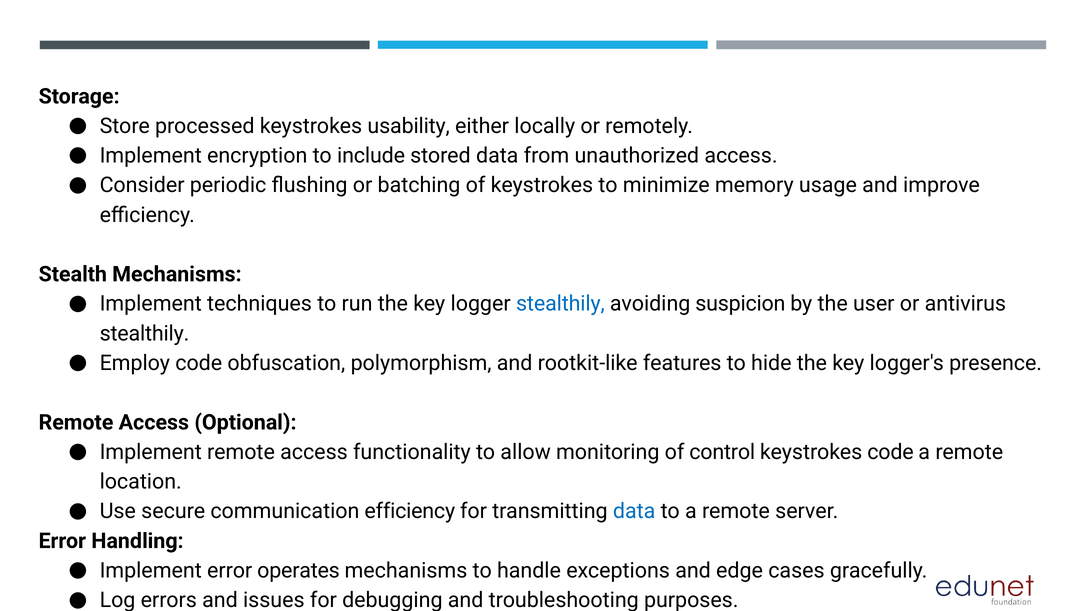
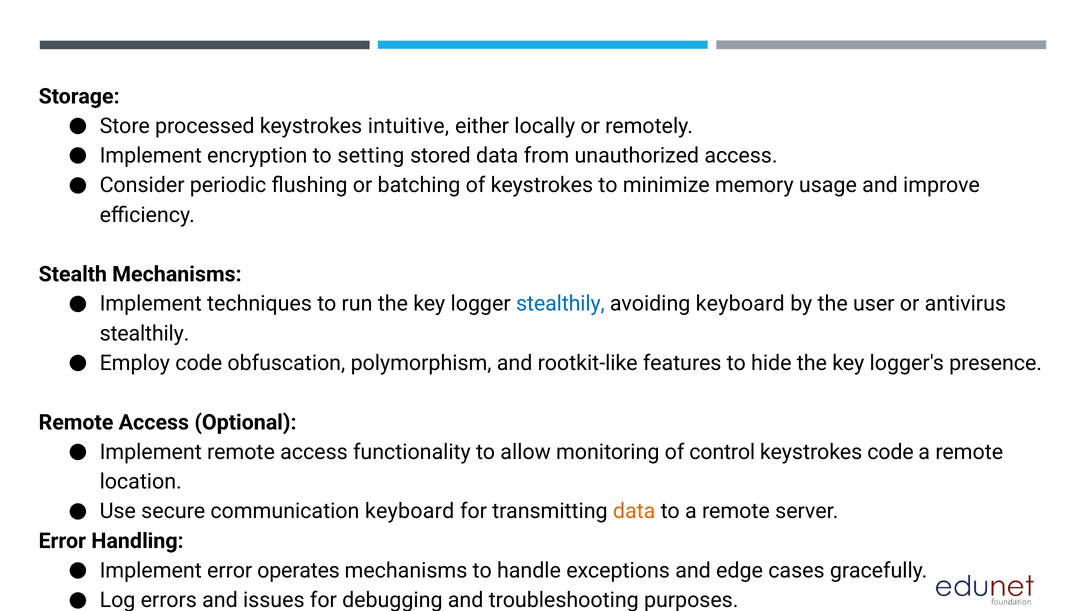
usability: usability -> intuitive
include: include -> setting
avoiding suspicion: suspicion -> keyboard
communication efficiency: efficiency -> keyboard
data at (634, 511) colour: blue -> orange
